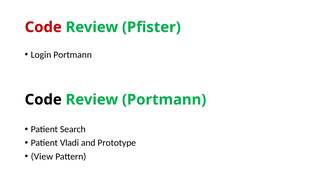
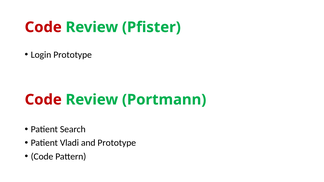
Login Portmann: Portmann -> Prototype
Code at (43, 100) colour: black -> red
View at (42, 157): View -> Code
